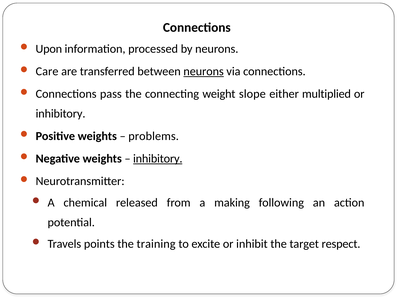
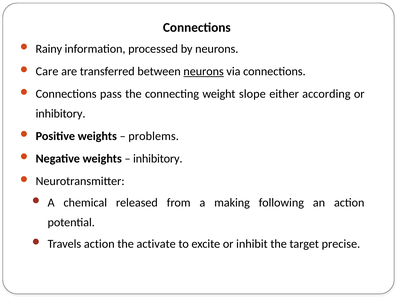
Upon: Upon -> Rainy
multiplied: multiplied -> according
inhibitory at (158, 159) underline: present -> none
Travels points: points -> action
training: training -> activate
respect: respect -> precise
